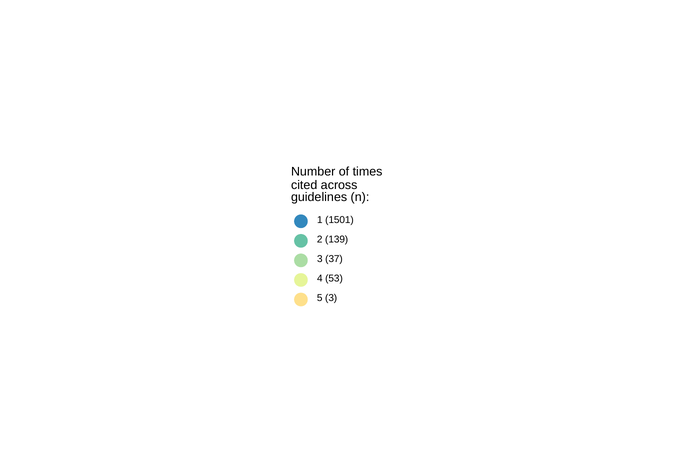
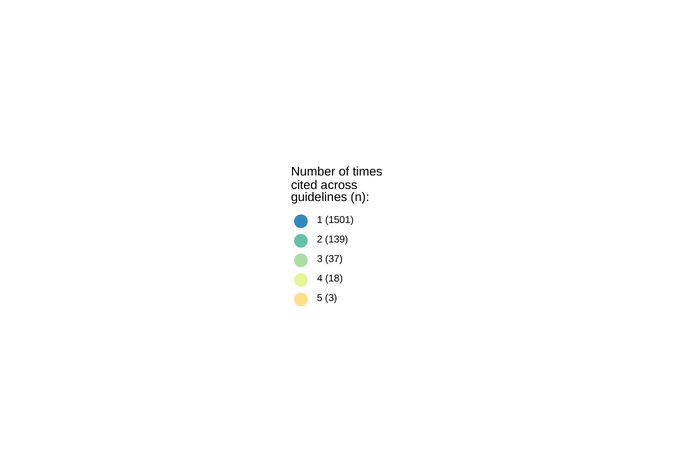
53: 53 -> 18
